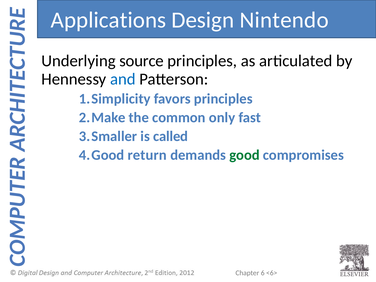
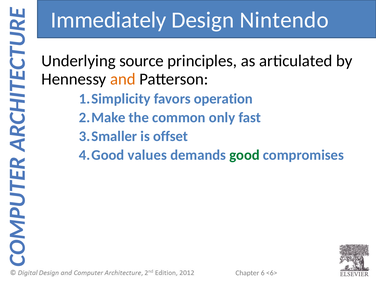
Applications: Applications -> Immediately
and colour: blue -> orange
favors principles: principles -> operation
called: called -> offset
return: return -> values
